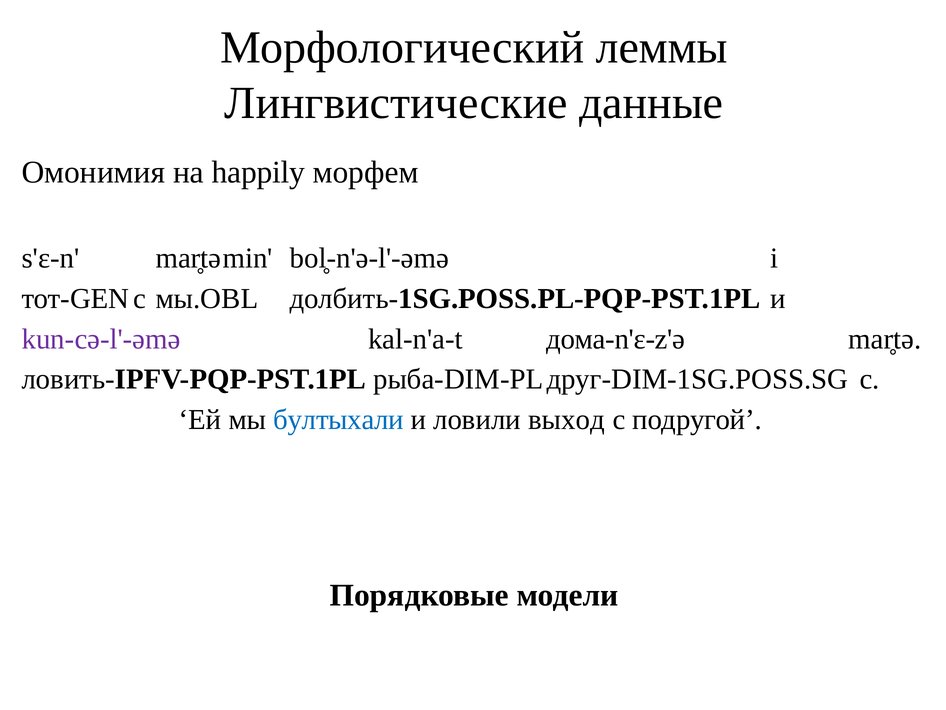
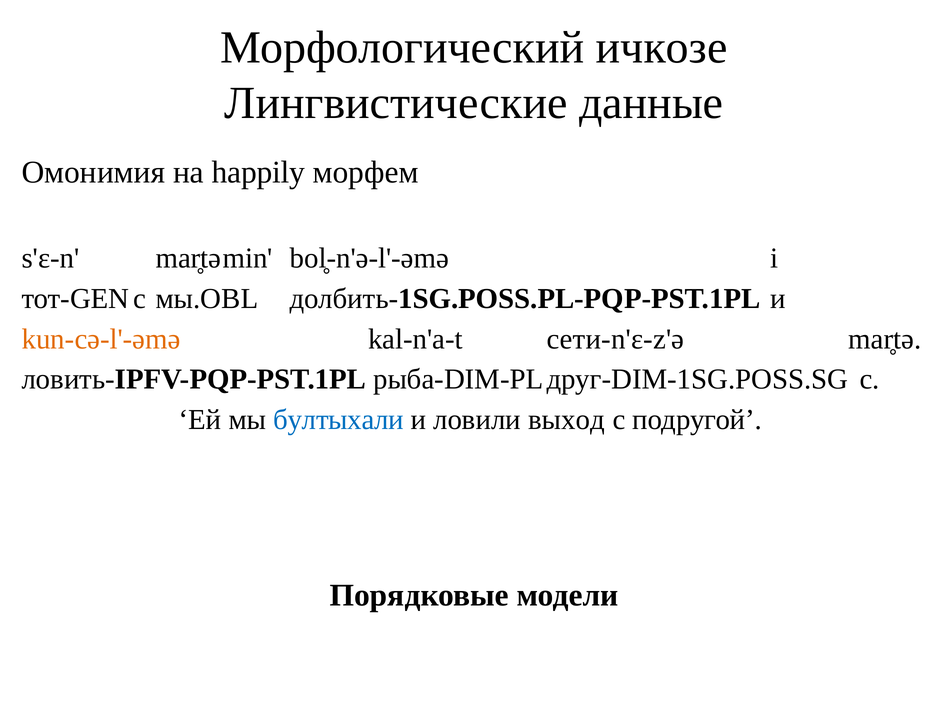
леммы: леммы -> ичкозе
kun-cə-l'-əmə colour: purple -> orange
дома-n'ɛ-z'ə: дома-n'ɛ-z'ə -> сети-n'ɛ-z'ə
